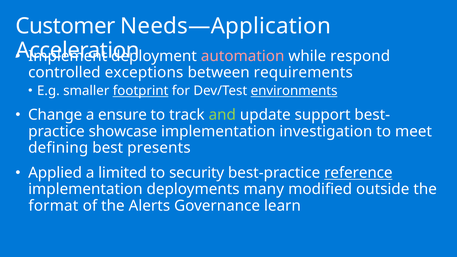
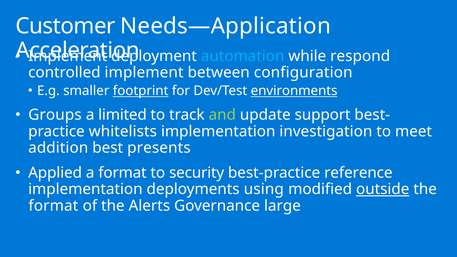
automation colour: pink -> light blue
controlled exceptions: exceptions -> implement
requirements: requirements -> configuration
Change: Change -> Groups
ensure: ensure -> limited
showcase: showcase -> whitelists
defining: defining -> addition
a limited: limited -> format
reference underline: present -> none
many: many -> using
outside underline: none -> present
learn: learn -> large
